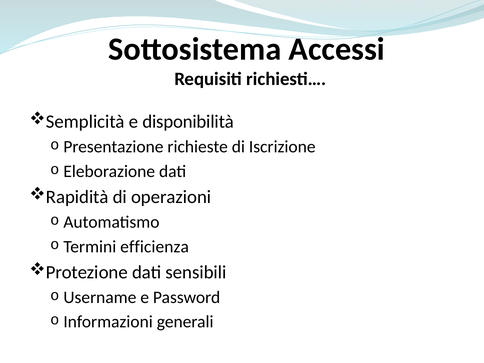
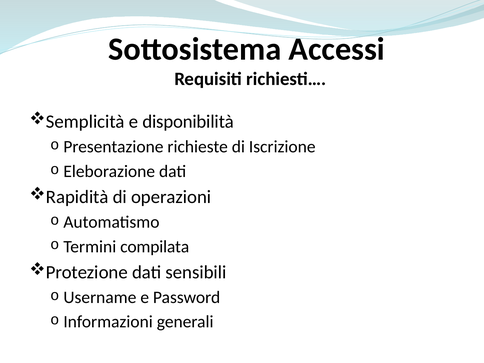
efficienza: efficienza -> compilata
